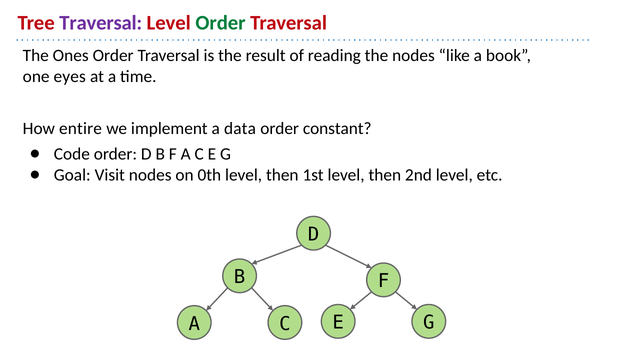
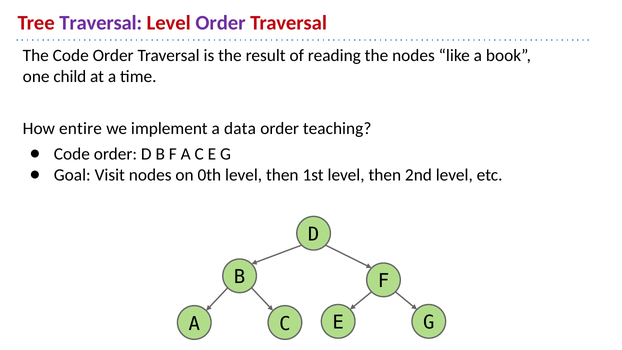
Order at (221, 23) colour: green -> purple
The Ones: Ones -> Code
eyes: eyes -> child
constant: constant -> teaching
